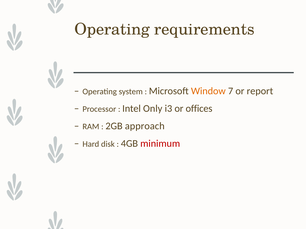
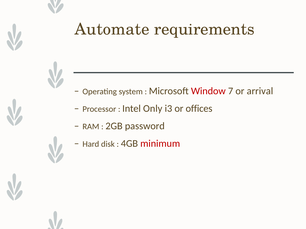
Operating at (112, 29): Operating -> Automate
Window colour: orange -> red
report: report -> arrival
approach: approach -> password
